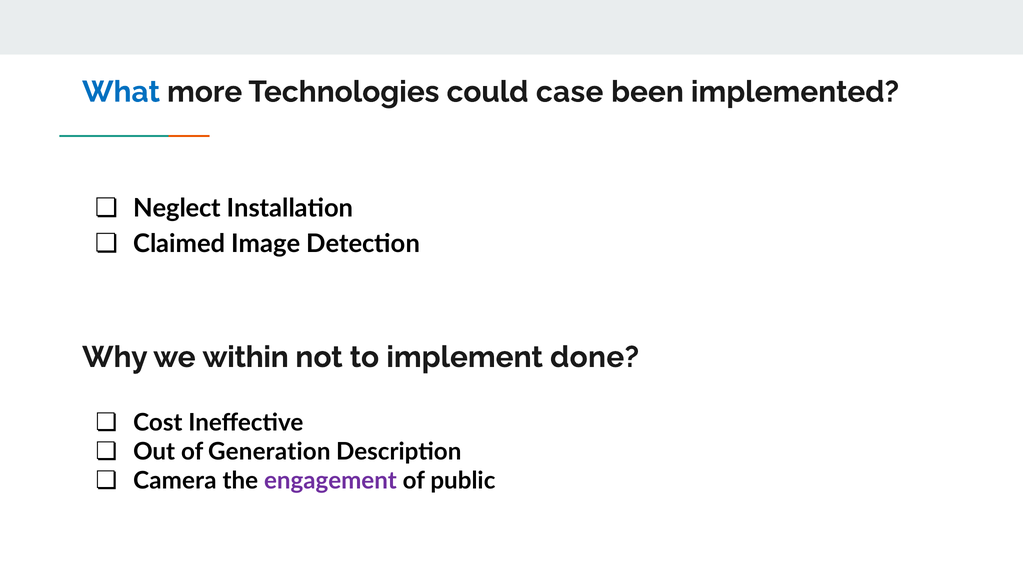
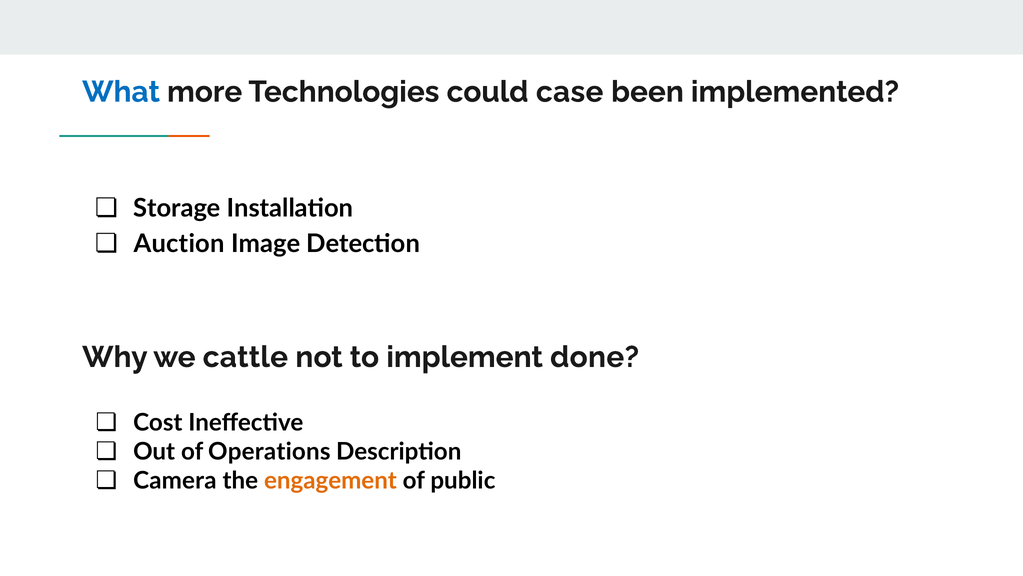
Neglect: Neglect -> Storage
Claimed: Claimed -> Auction
within: within -> cattle
Generation: Generation -> Operations
engagement colour: purple -> orange
